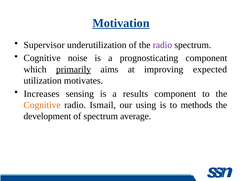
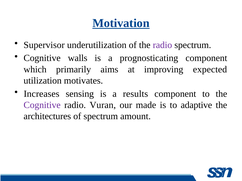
noise: noise -> walls
primarily underline: present -> none
Cognitive at (42, 105) colour: orange -> purple
Ismail: Ismail -> Vuran
using: using -> made
methods: methods -> adaptive
development: development -> architectures
average: average -> amount
